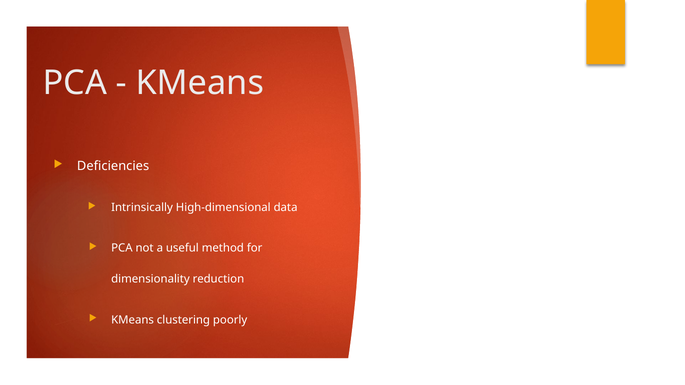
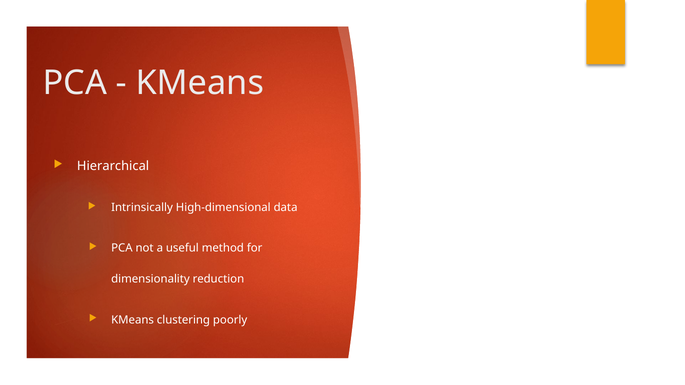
Deficiencies: Deficiencies -> Hierarchical
